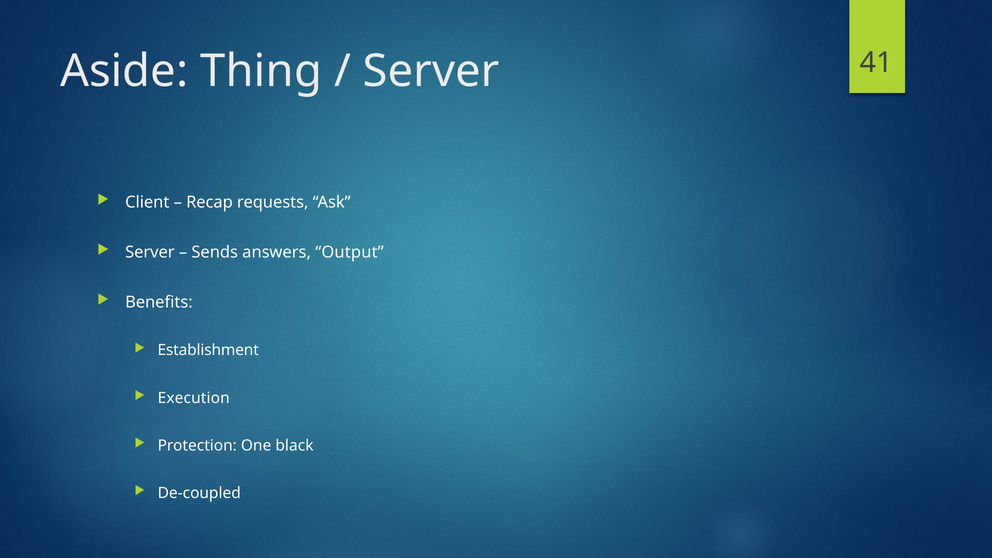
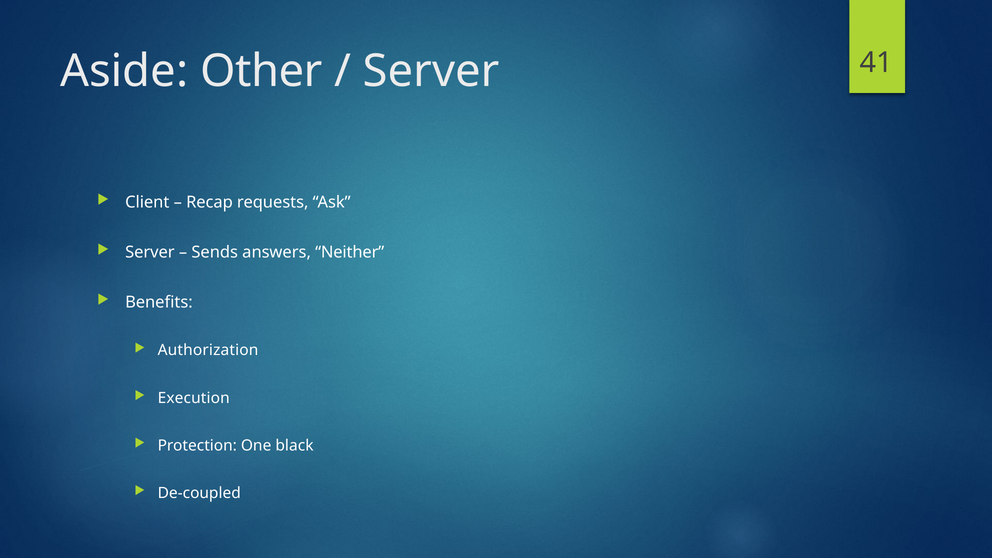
Thing: Thing -> Other
Output: Output -> Neither
Establishment: Establishment -> Authorization
